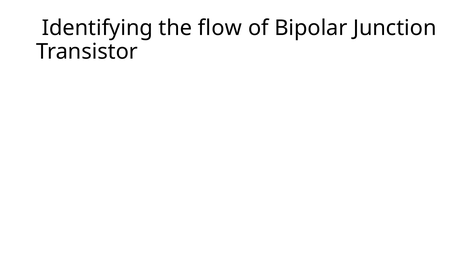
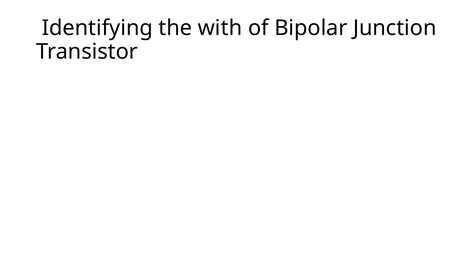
flow: flow -> with
